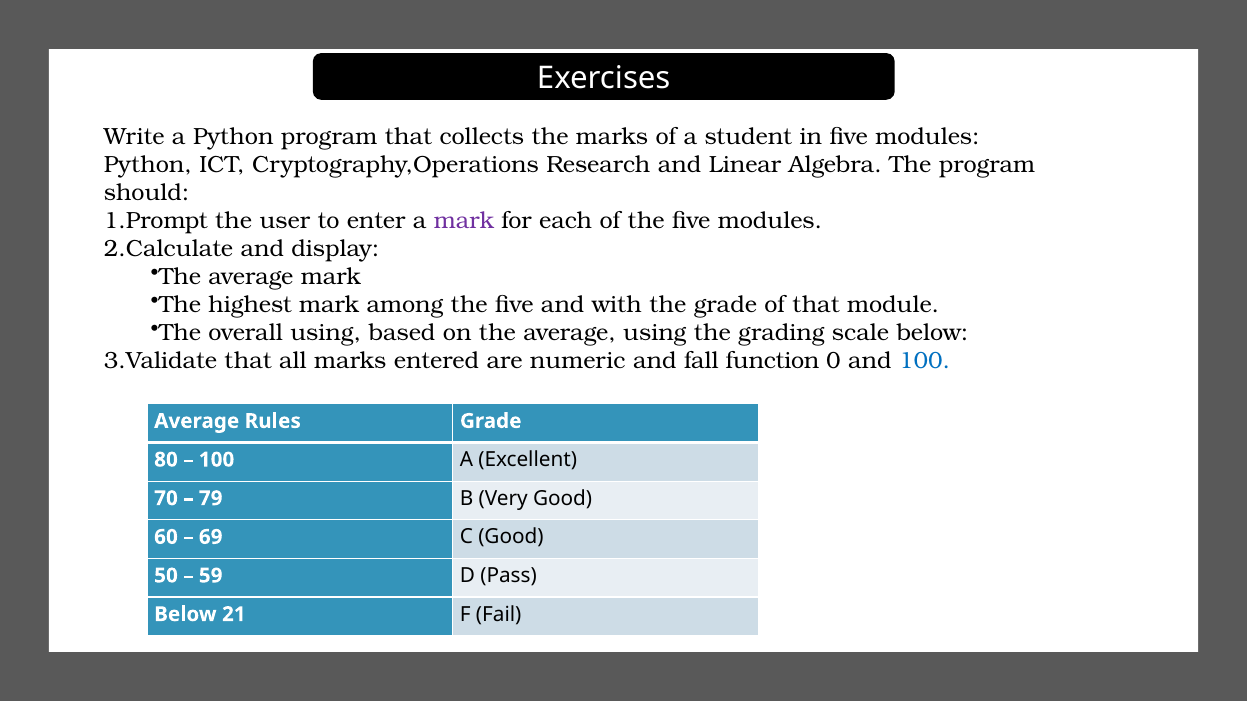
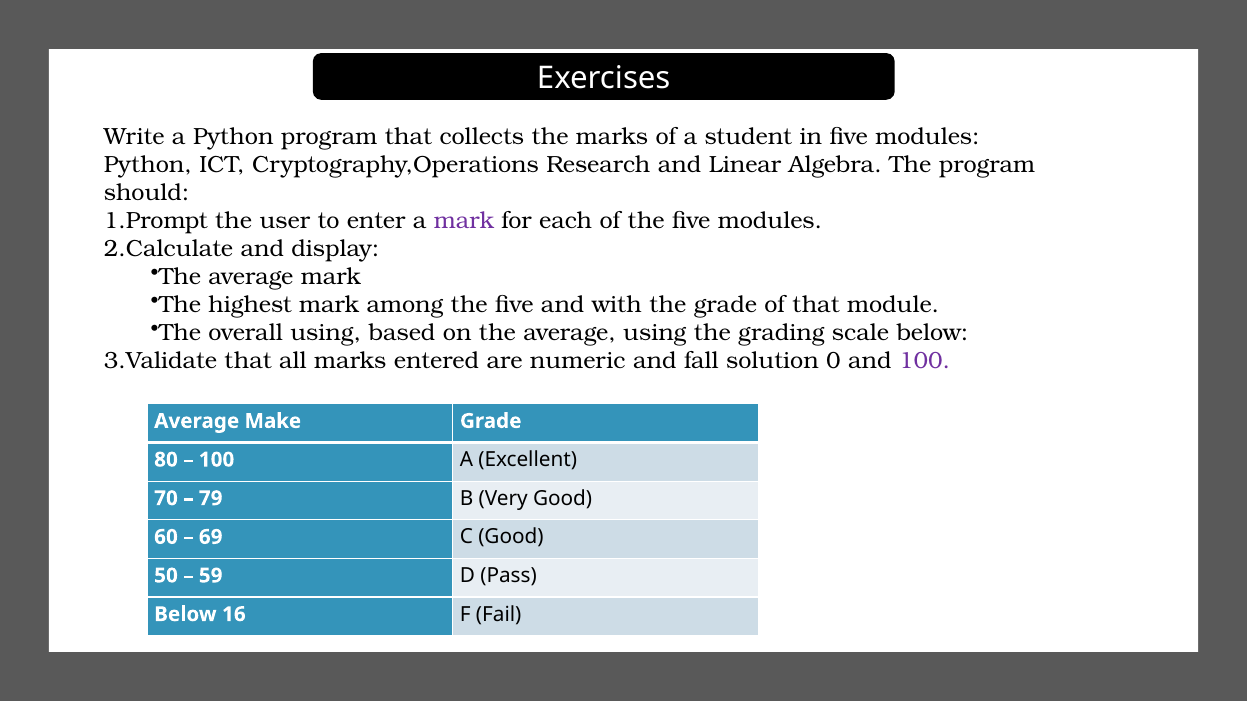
function: function -> solution
100 at (925, 361) colour: blue -> purple
Rules: Rules -> Make
21: 21 -> 16
